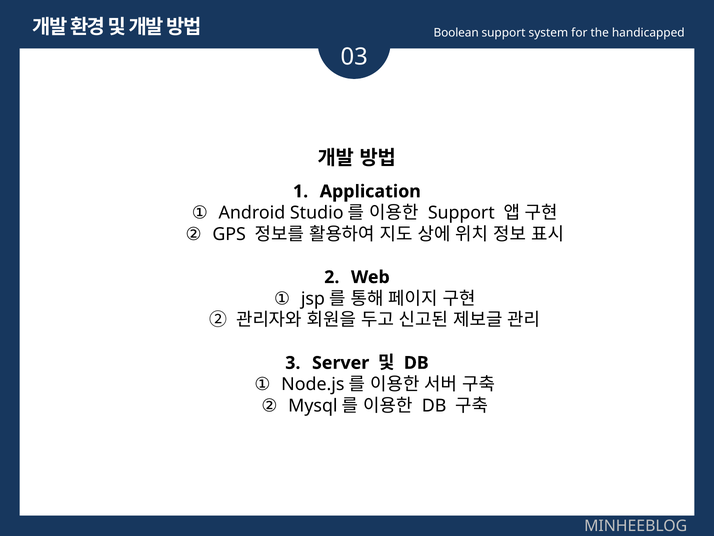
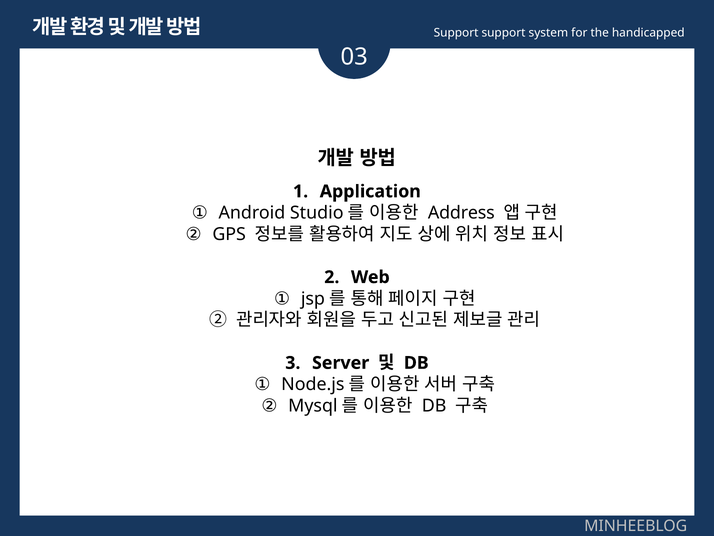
Boolean at (456, 33): Boolean -> Support
Support at (461, 213): Support -> Address
